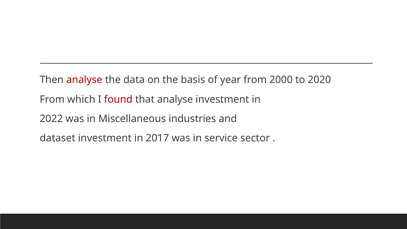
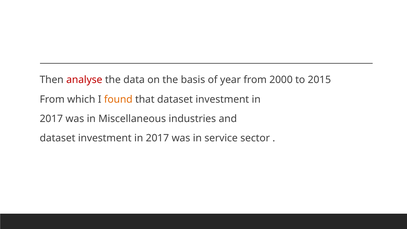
2020: 2020 -> 2015
found colour: red -> orange
that analyse: analyse -> dataset
2022 at (51, 119): 2022 -> 2017
